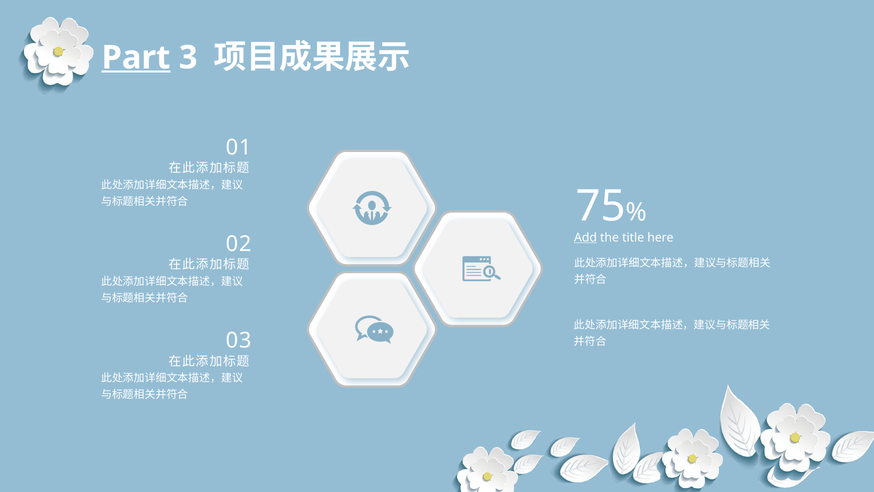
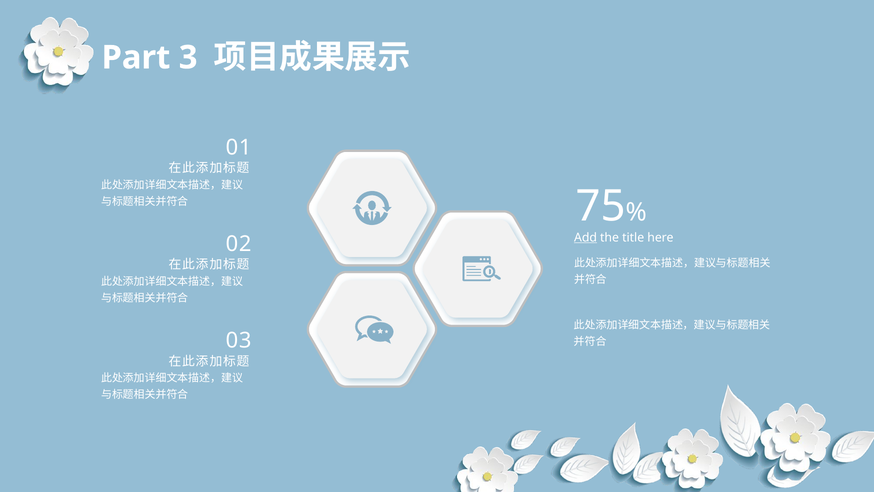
Part underline: present -> none
